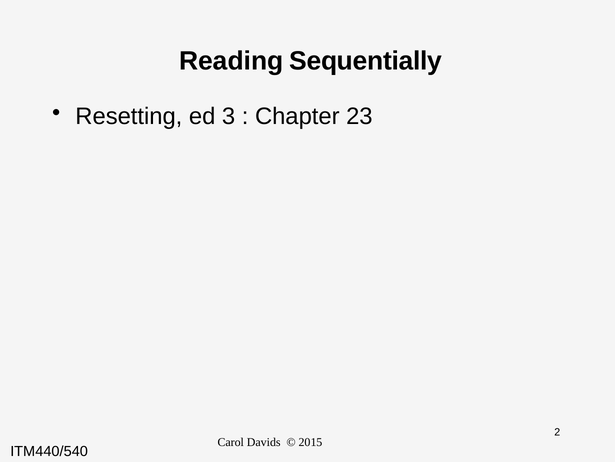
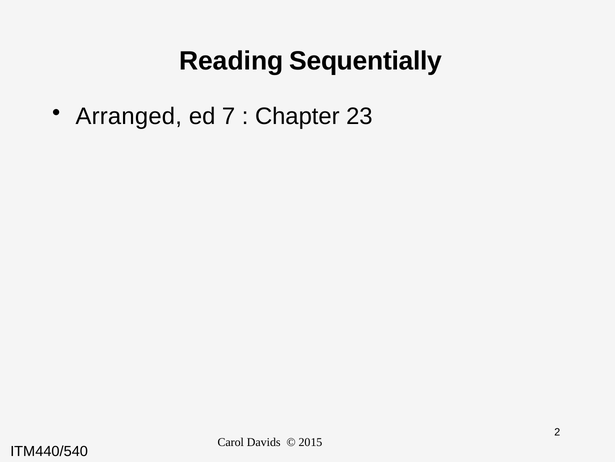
Resetting: Resetting -> Arranged
3: 3 -> 7
